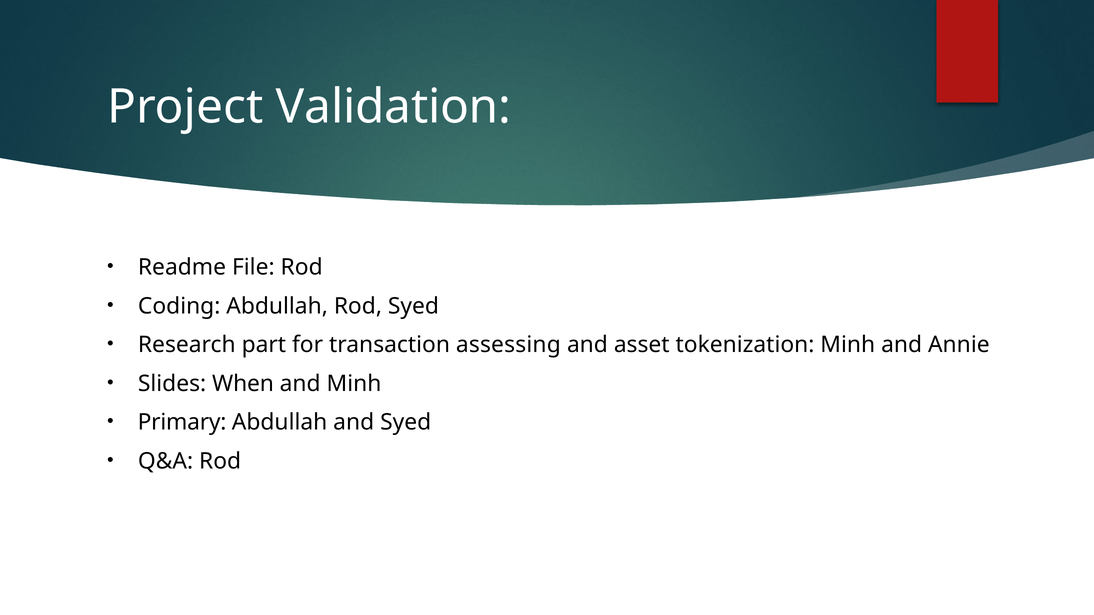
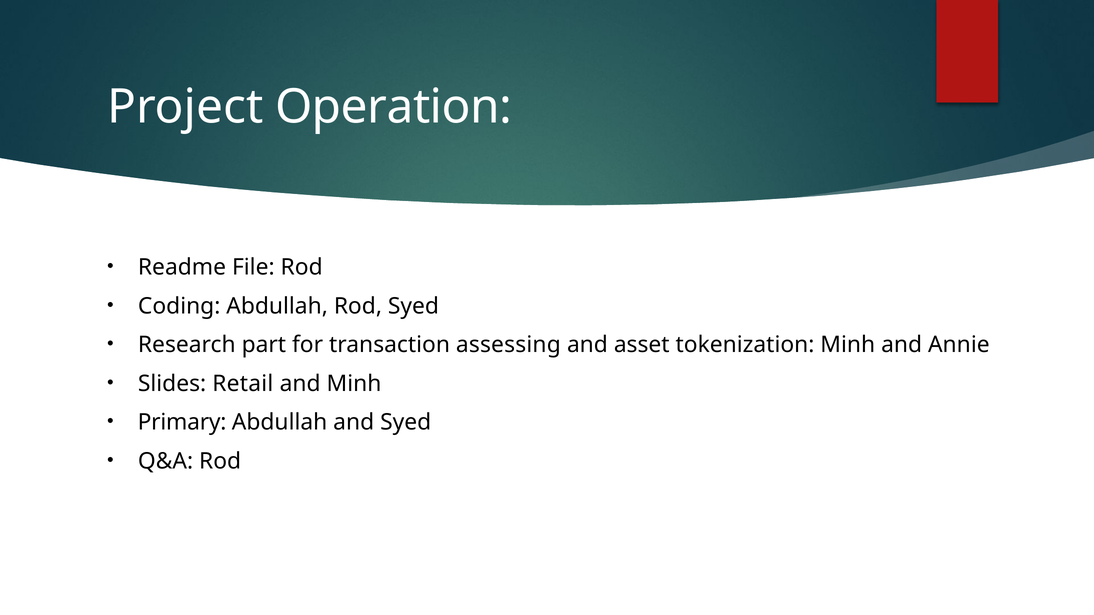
Validation: Validation -> Operation
When: When -> Retail
